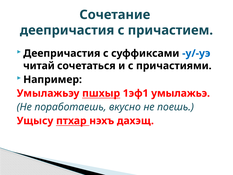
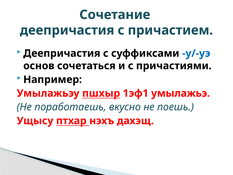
читай: читай -> основ
